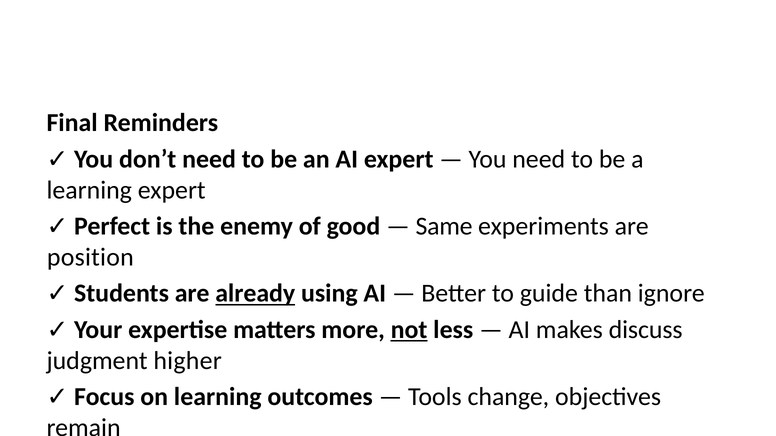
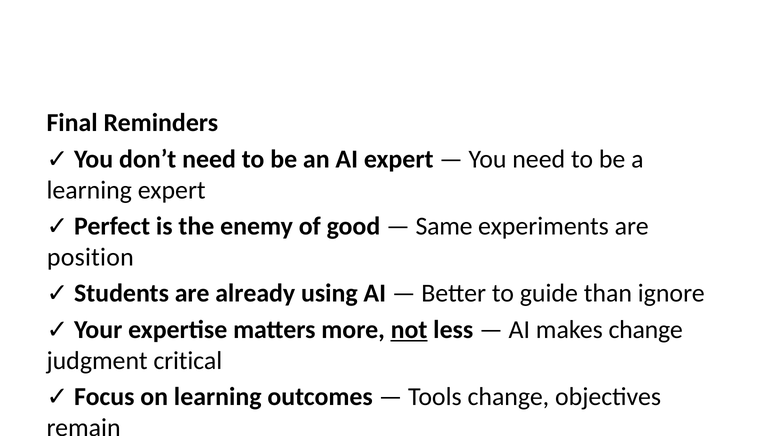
already underline: present -> none
makes discuss: discuss -> change
higher: higher -> critical
